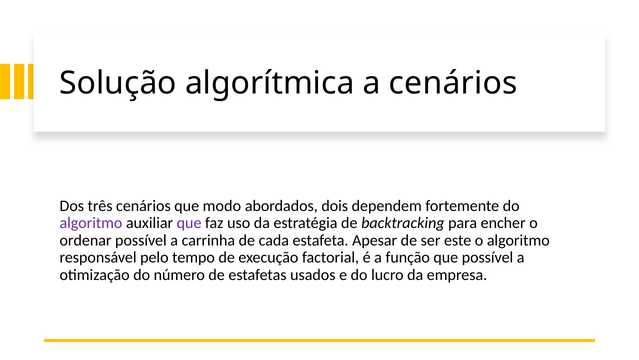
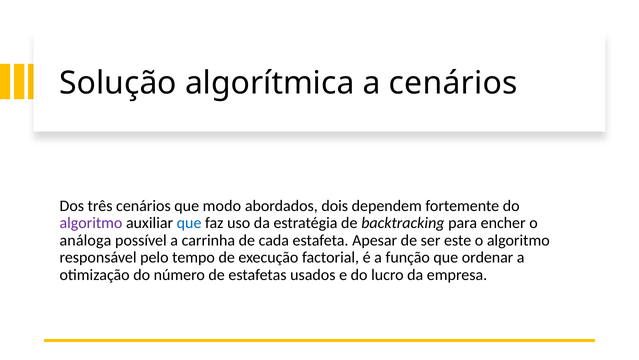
que at (189, 223) colour: purple -> blue
ordenar: ordenar -> análoga
que possível: possível -> ordenar
